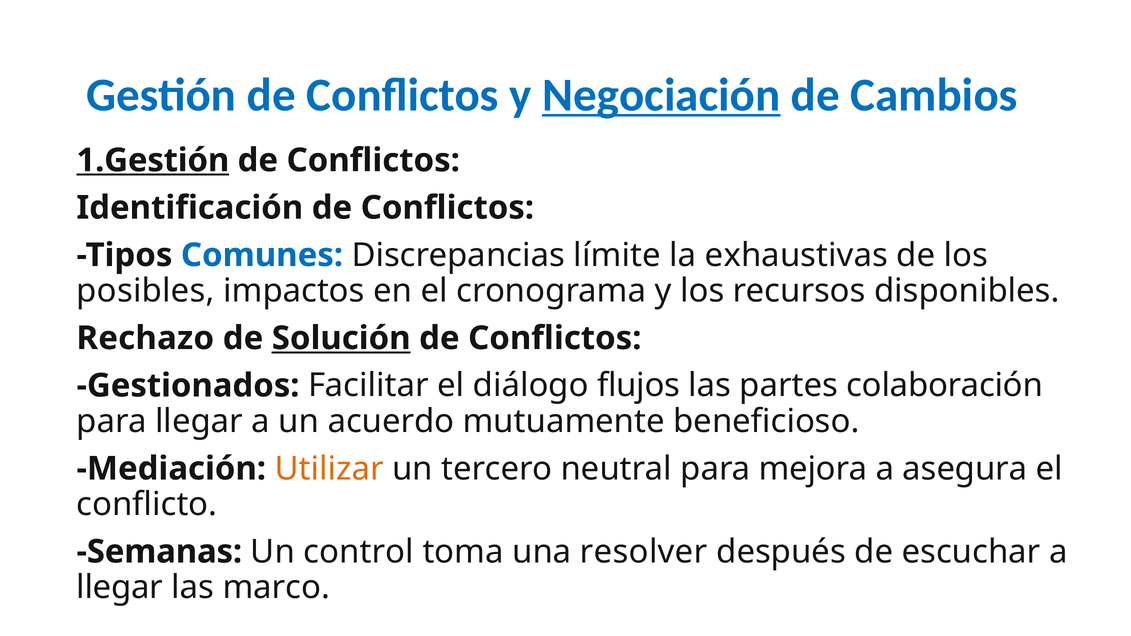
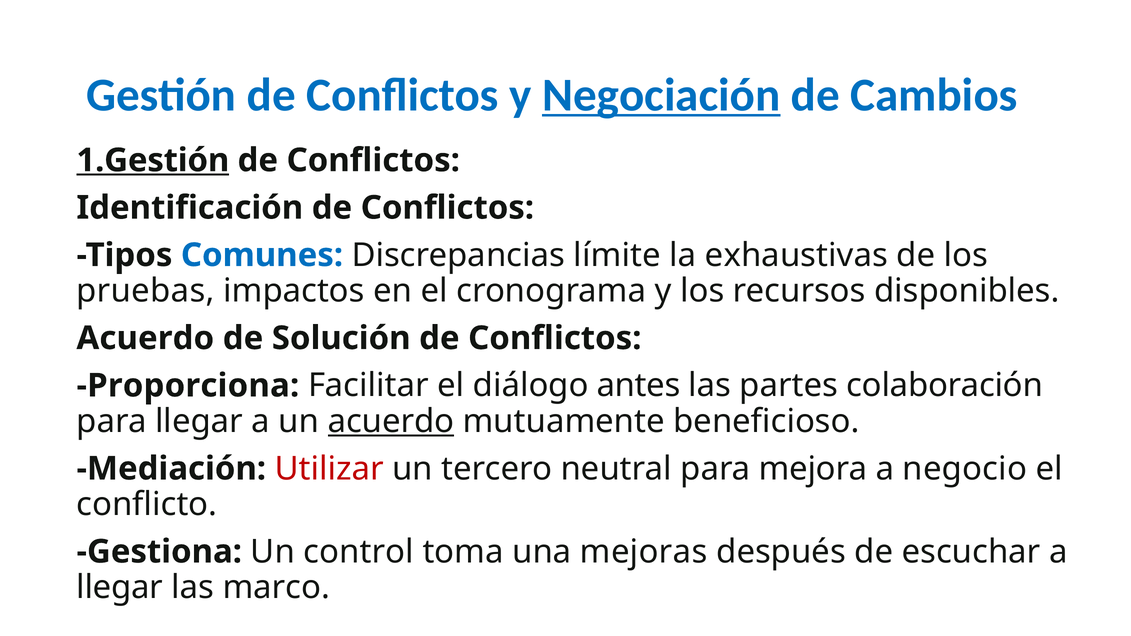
posibles: posibles -> pruebas
Rechazo at (145, 338): Rechazo -> Acuerdo
Solución underline: present -> none
Gestionados: Gestionados -> Proporciona
flujos: flujos -> antes
acuerdo at (391, 421) underline: none -> present
Utilizar colour: orange -> red
asegura: asegura -> negocio
Semanas: Semanas -> Gestiona
resolver: resolver -> mejoras
